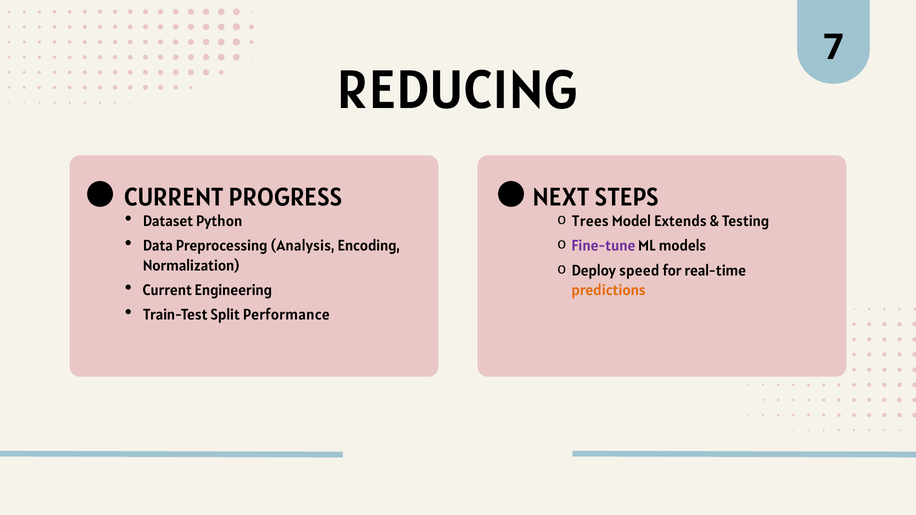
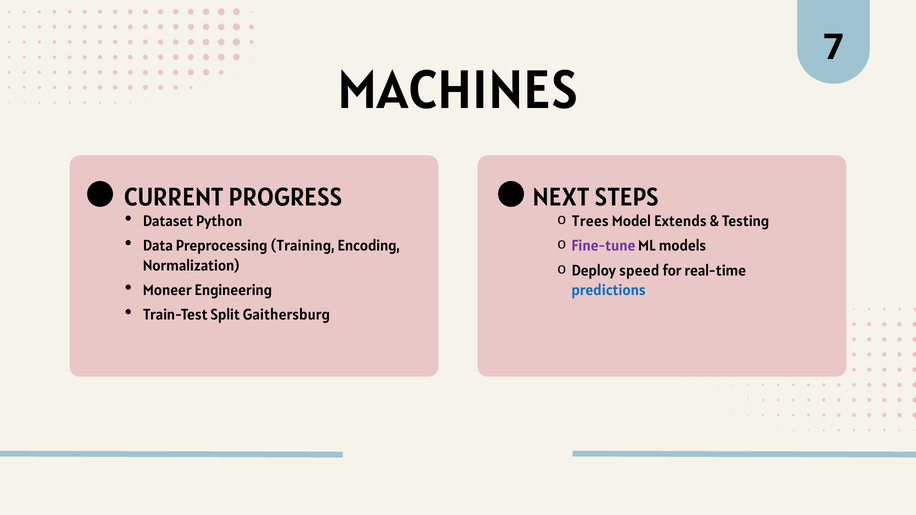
REDUCING: REDUCING -> MACHINES
Analysis: Analysis -> Training
Current at (167, 290): Current -> Moneer
predictions colour: orange -> blue
Performance: Performance -> Gaithersburg
